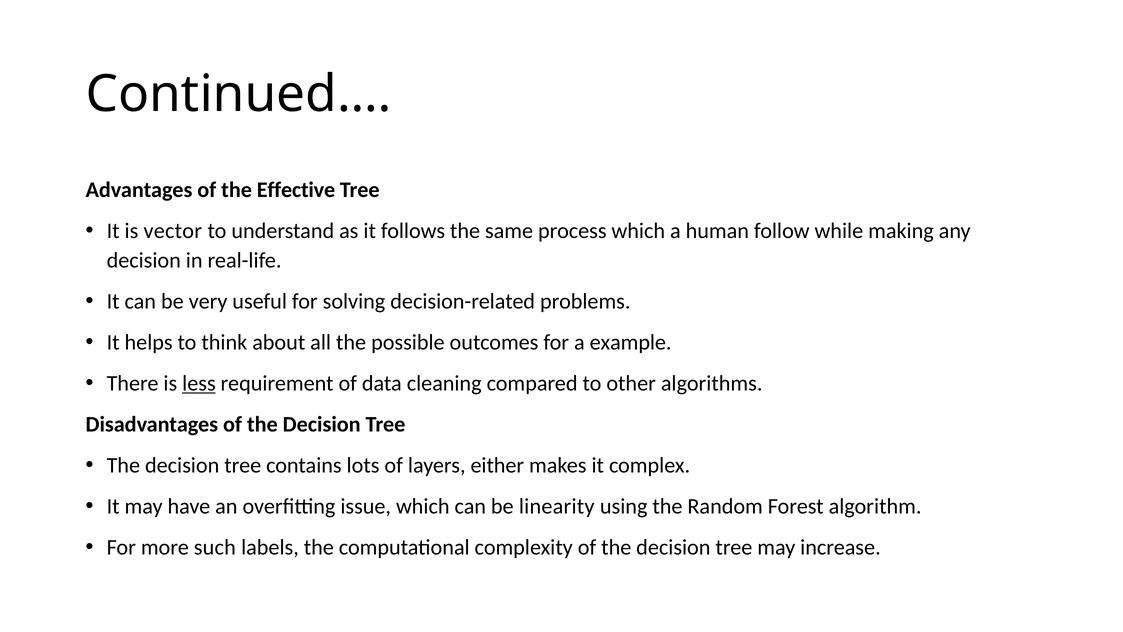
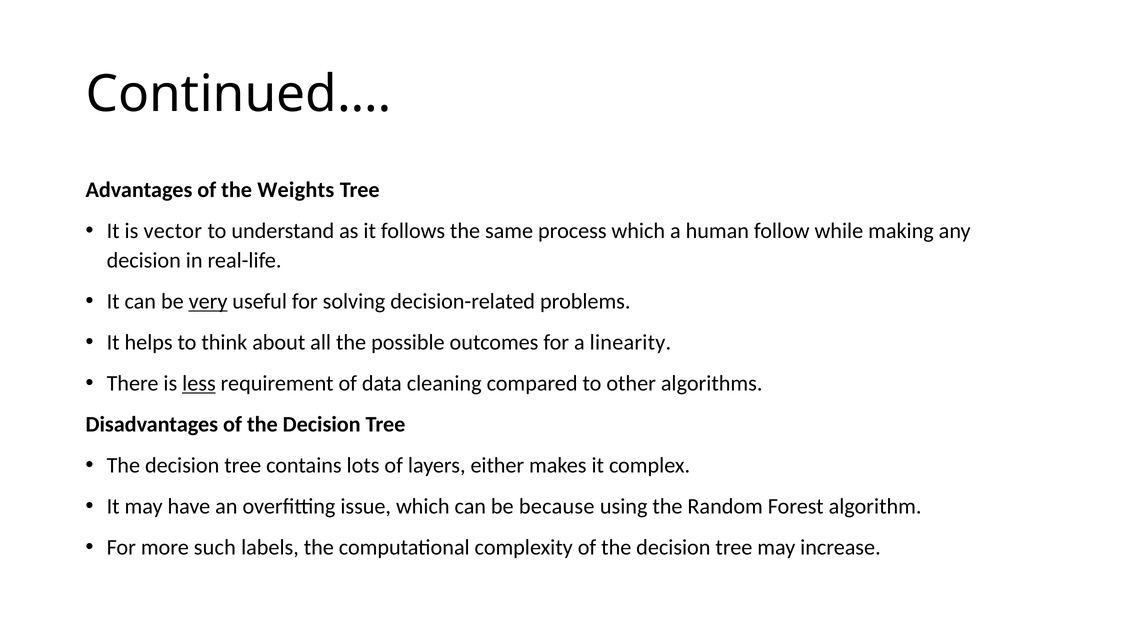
Effective: Effective -> Weights
very underline: none -> present
example: example -> linearity
linearity: linearity -> because
